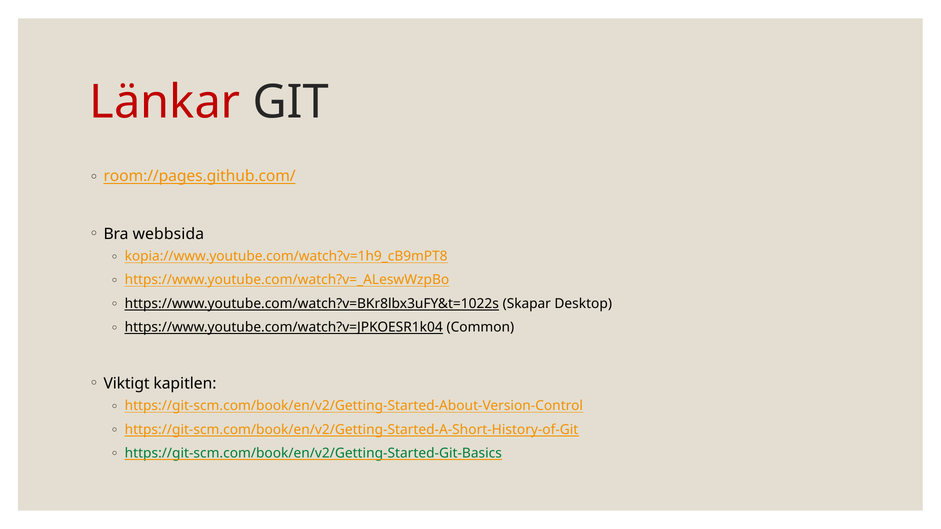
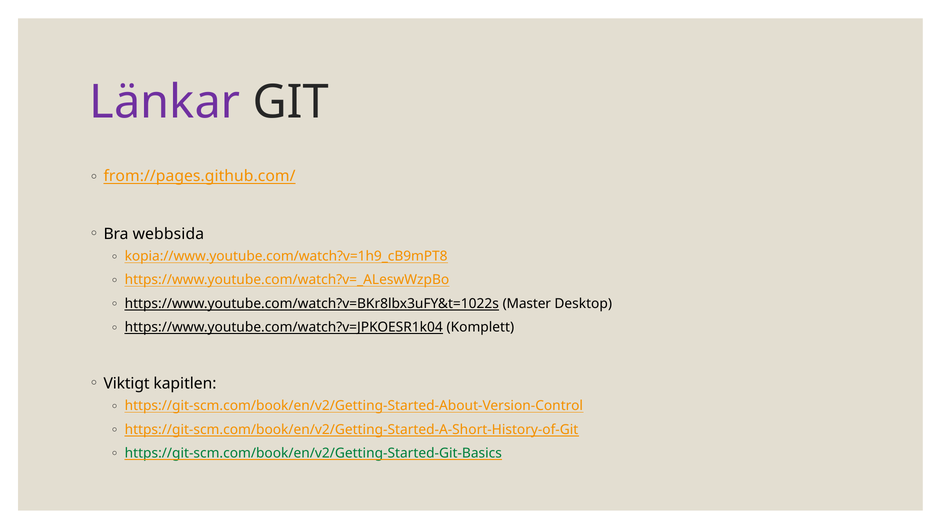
Länkar colour: red -> purple
room://pages.github.com/: room://pages.github.com/ -> from://pages.github.com/
Skapar: Skapar -> Master
Common: Common -> Komplett
